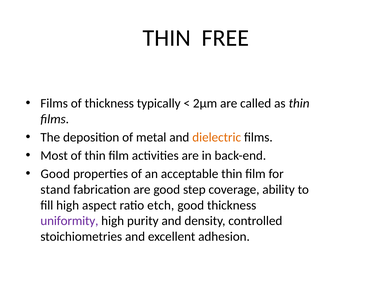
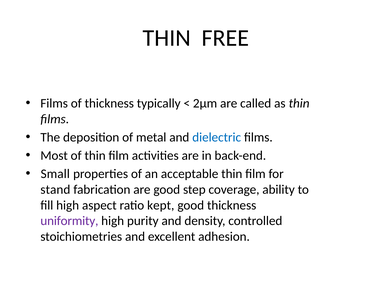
dielectric colour: orange -> blue
Good at (55, 174): Good -> Small
etch: etch -> kept
